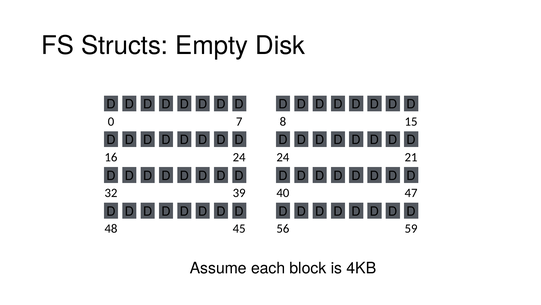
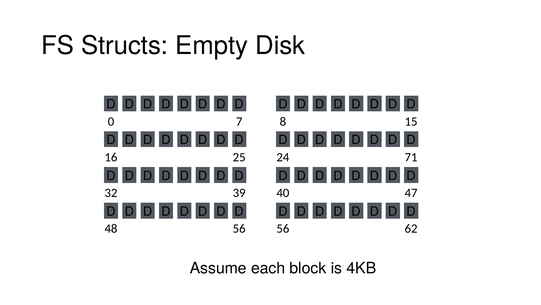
16 24: 24 -> 25
21: 21 -> 71
48 45: 45 -> 56
59: 59 -> 62
